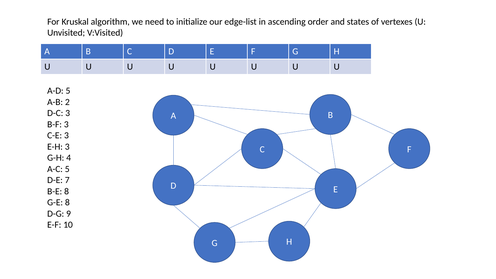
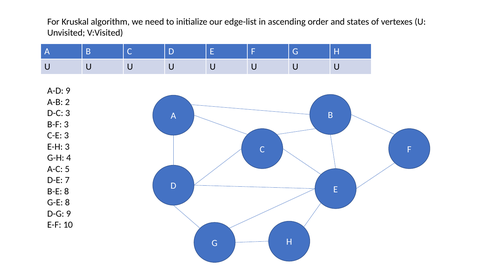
A-D 5: 5 -> 9
